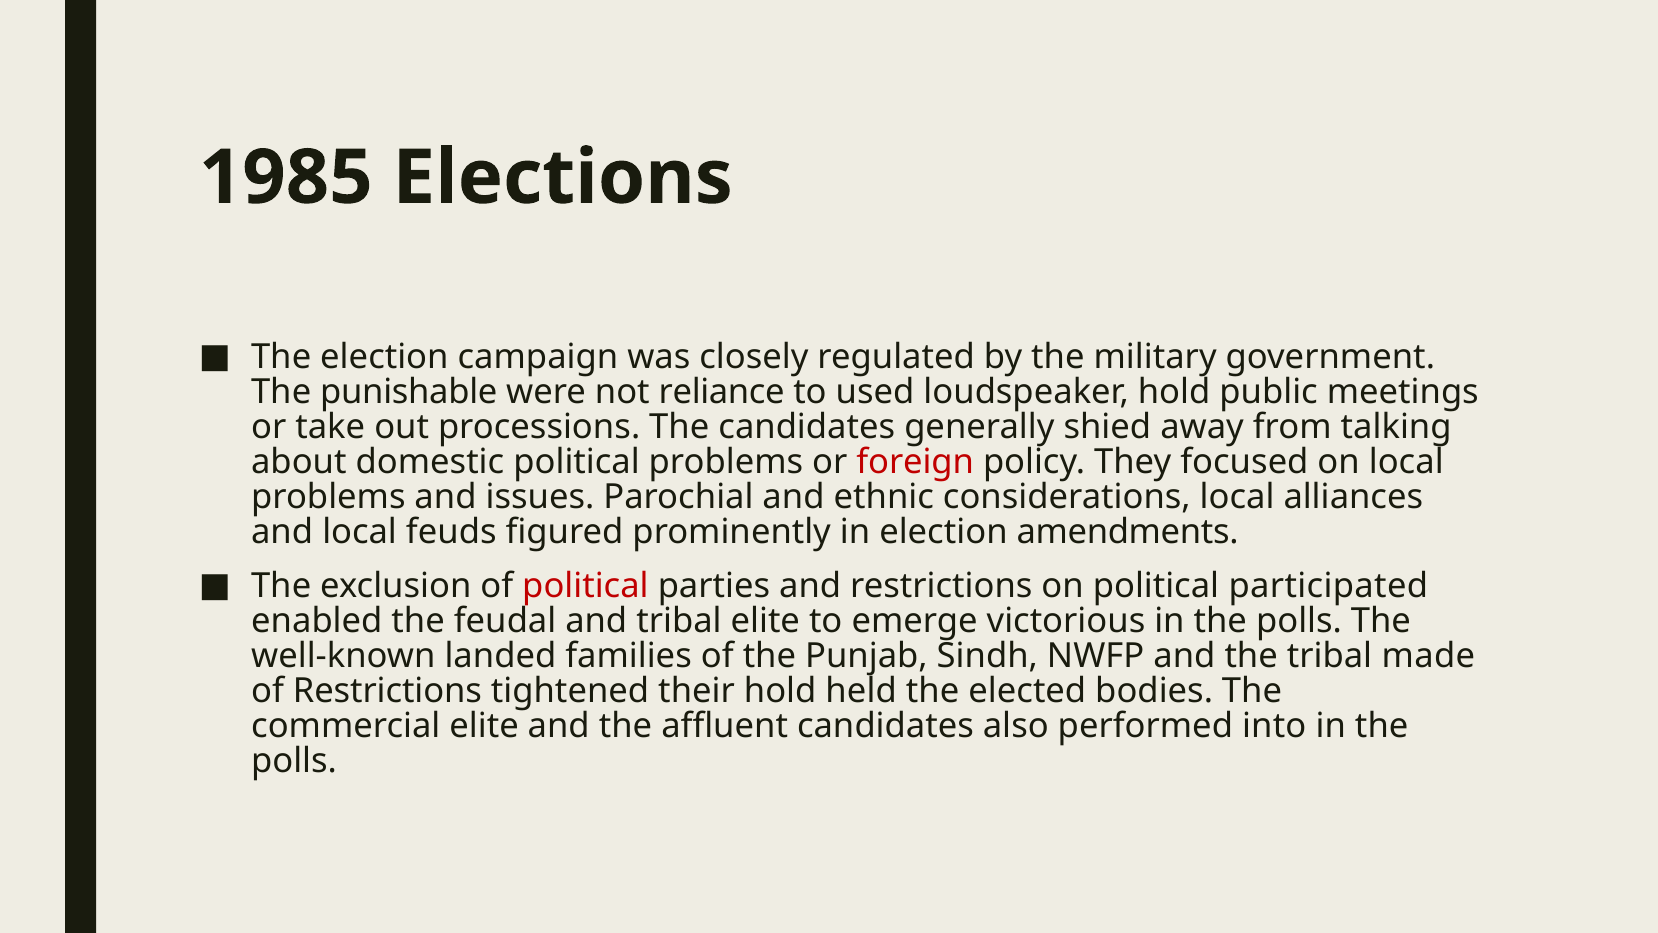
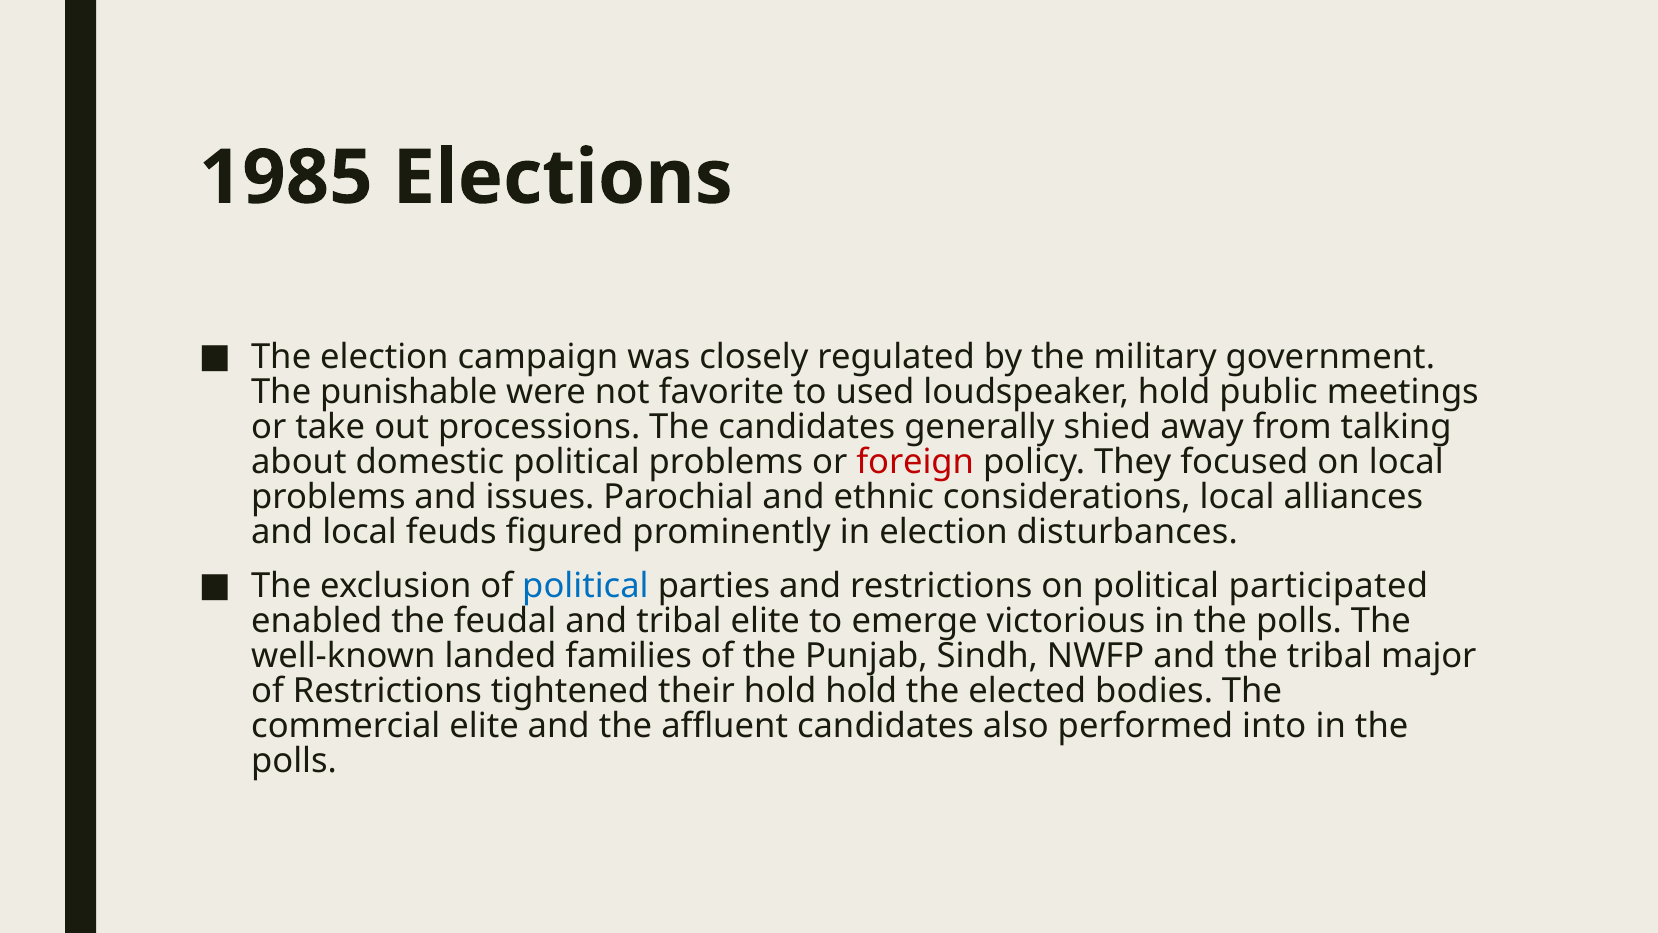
reliance: reliance -> favorite
amendments: amendments -> disturbances
political at (585, 586) colour: red -> blue
made: made -> major
hold held: held -> hold
